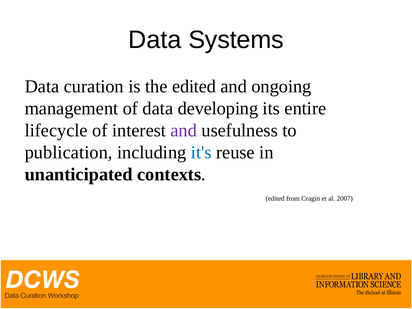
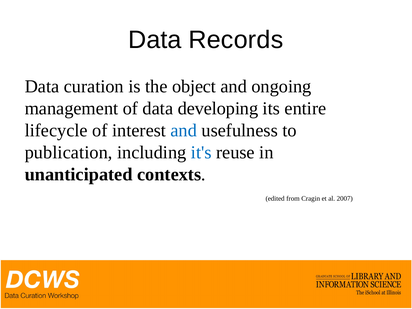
Systems: Systems -> Records
the edited: edited -> object
and at (184, 130) colour: purple -> blue
